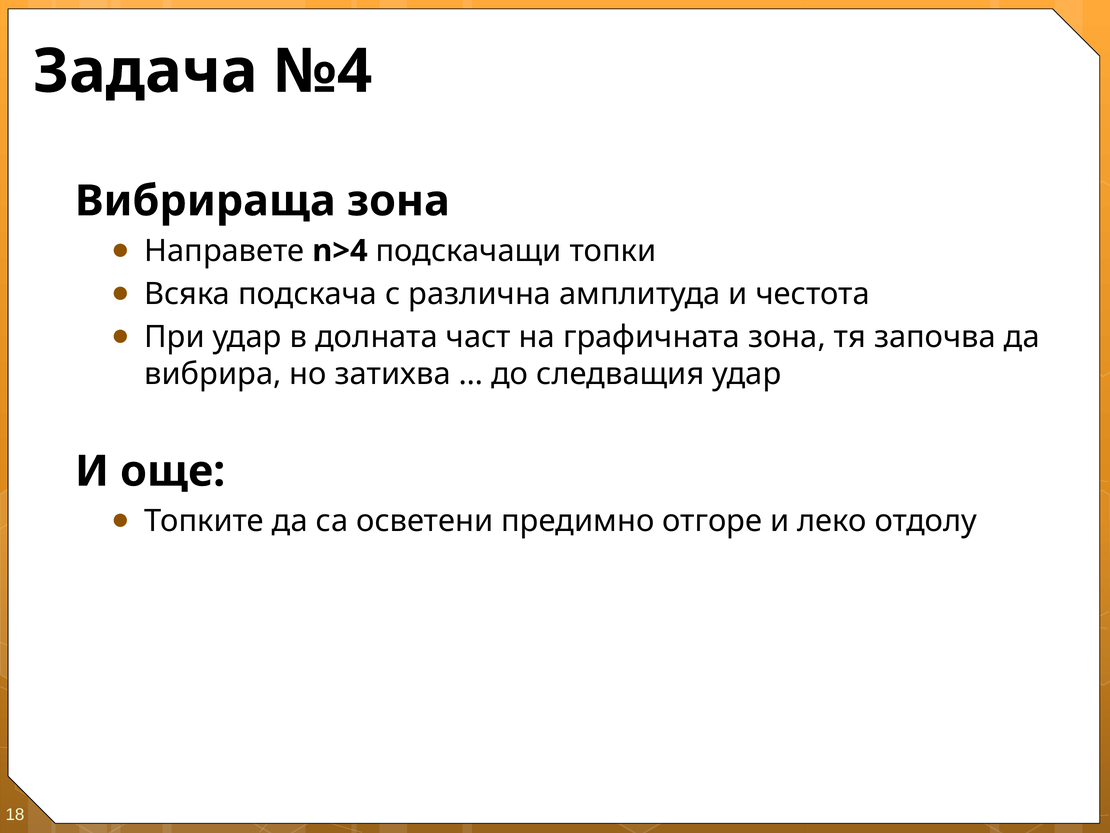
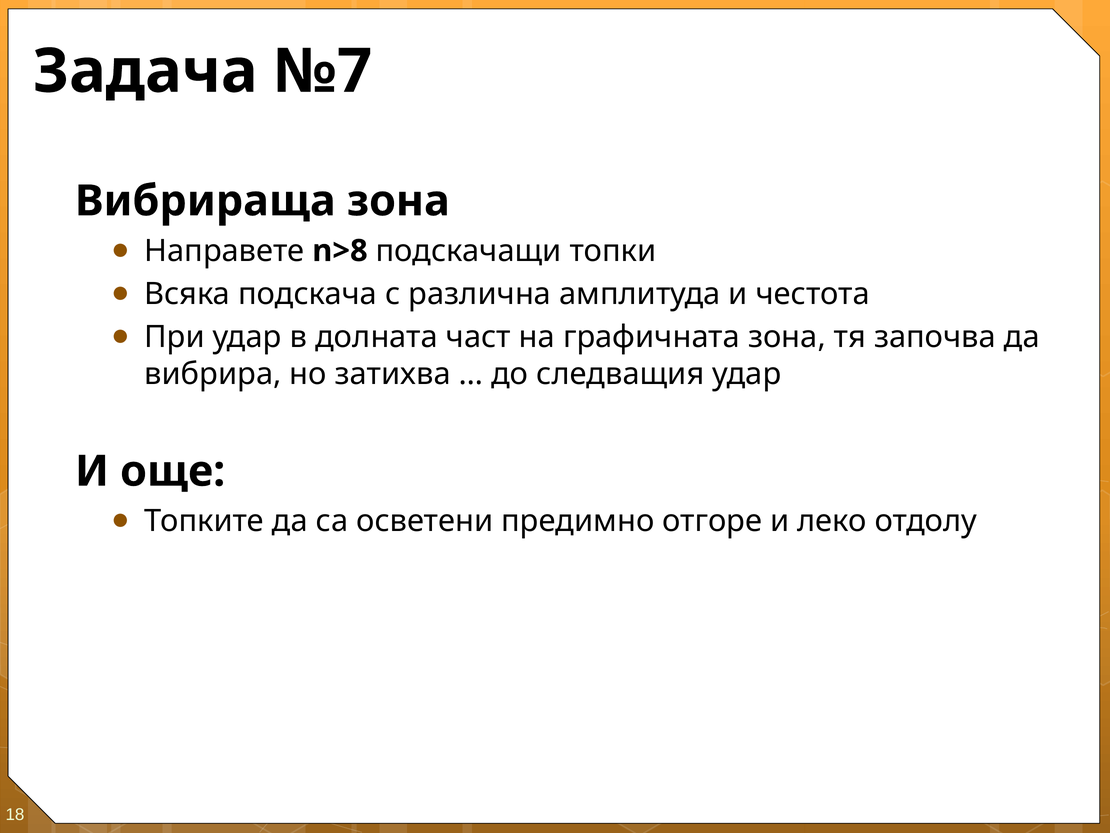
№4: №4 -> №7
n>4: n>4 -> n>8
